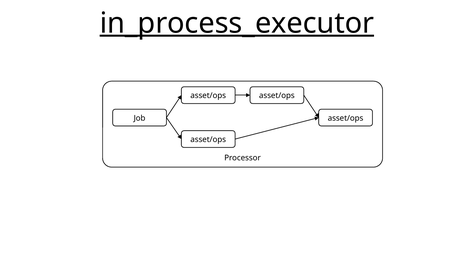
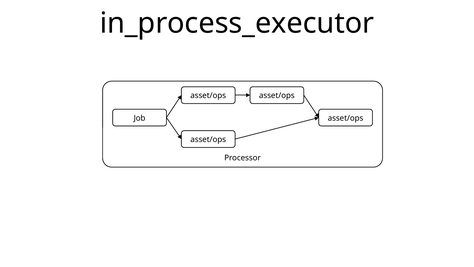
in_process_executor underline: present -> none
